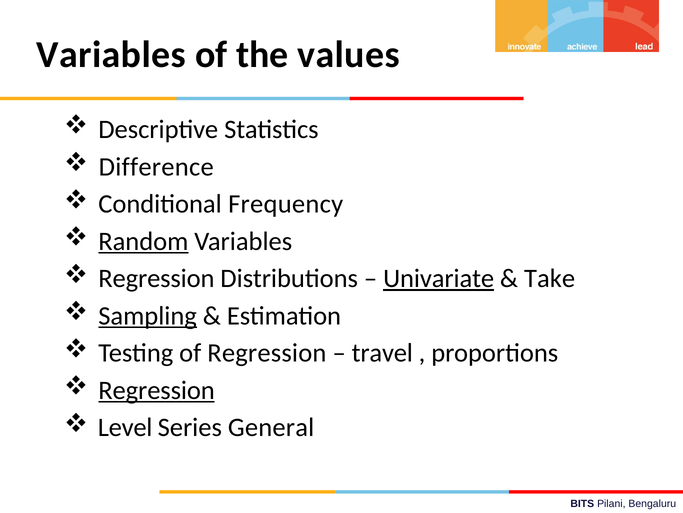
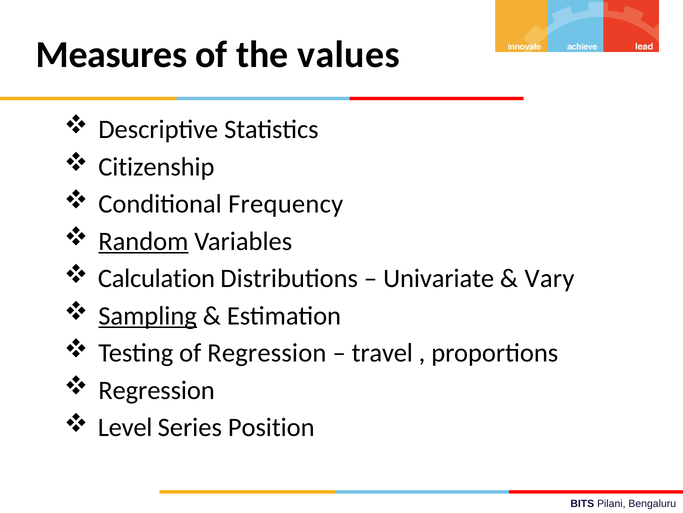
Variables at (111, 55): Variables -> Measures
Difference: Difference -> Citizenship
Regression at (156, 278): Regression -> Calculation
Univariate underline: present -> none
Take: Take -> Vary
Regression at (157, 390) underline: present -> none
General: General -> Position
